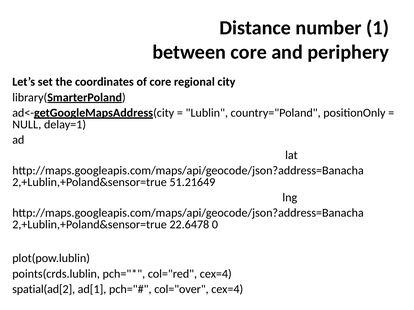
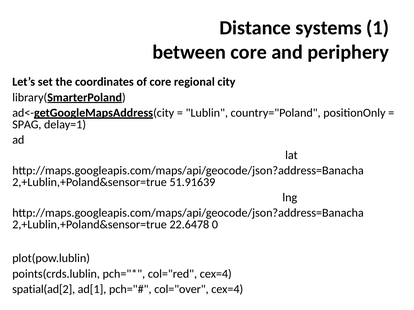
number: number -> systems
NULL: NULL -> SPAG
51.21649: 51.21649 -> 51.91639
